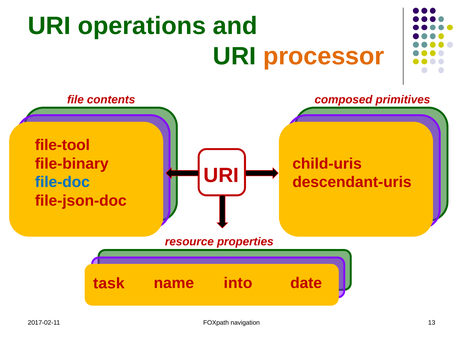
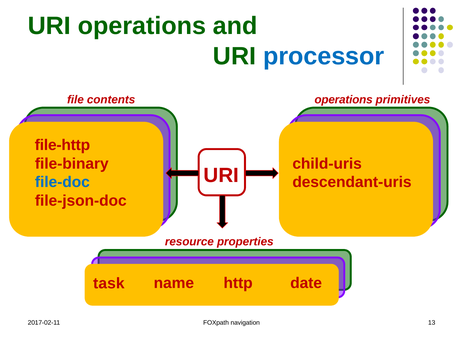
processor colour: orange -> blue
contents composed: composed -> operations
file-tool: file-tool -> file-http
into: into -> http
